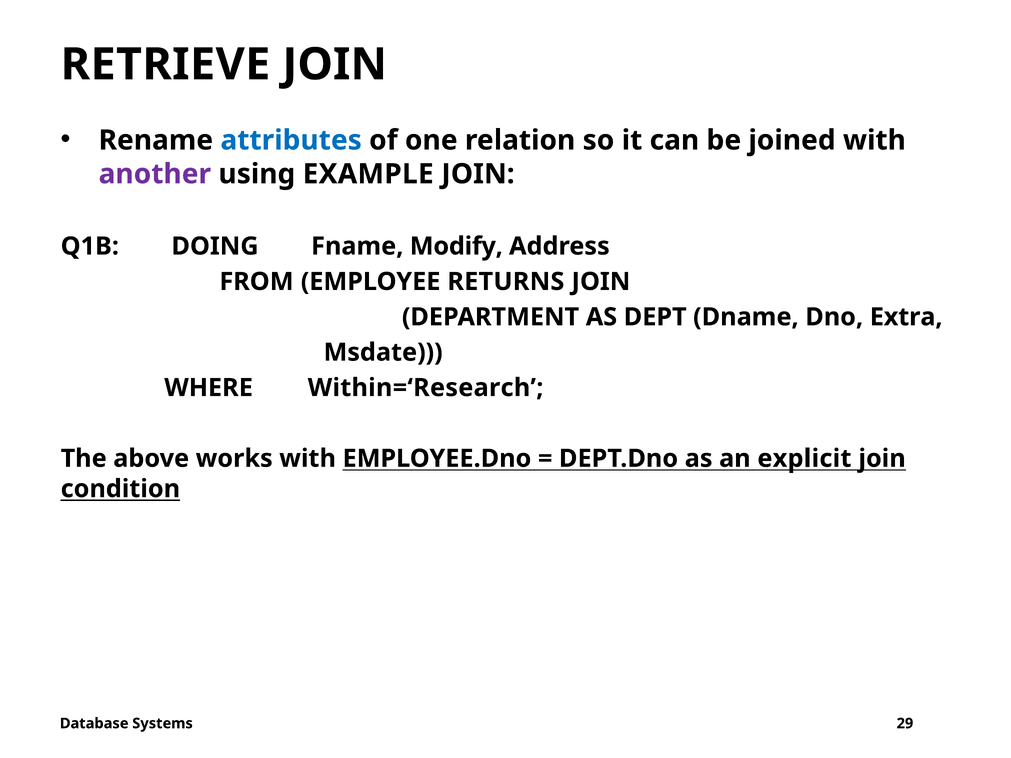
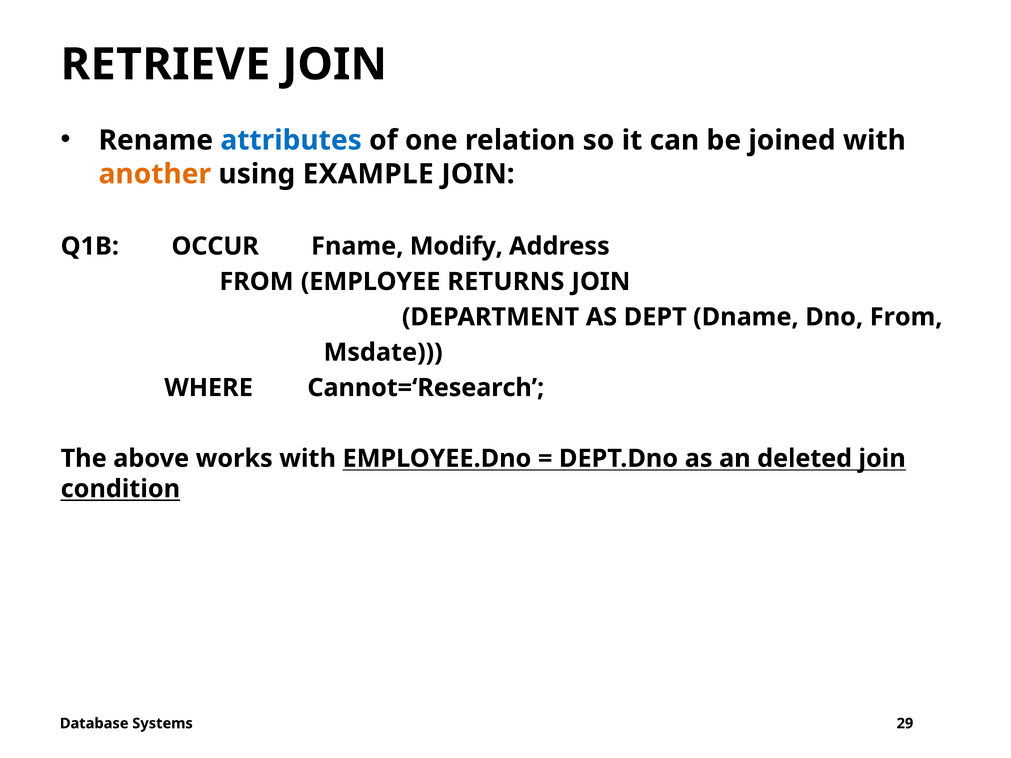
another colour: purple -> orange
DOING: DOING -> OCCUR
Dno Extra: Extra -> From
Within=‘Research: Within=‘Research -> Cannot=‘Research
explicit: explicit -> deleted
